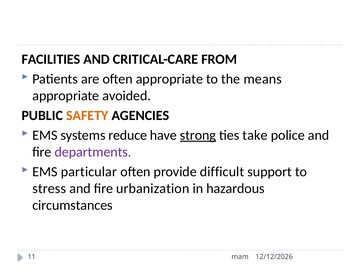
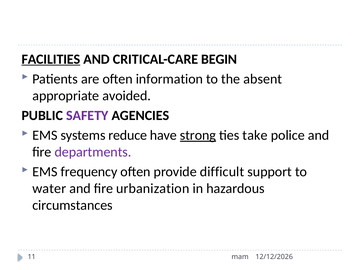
FACILITIES underline: none -> present
FROM: FROM -> BEGIN
often appropriate: appropriate -> information
means: means -> absent
SAFETY colour: orange -> purple
particular: particular -> frequency
stress: stress -> water
